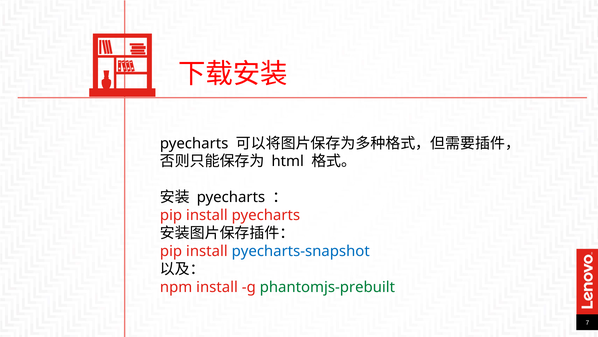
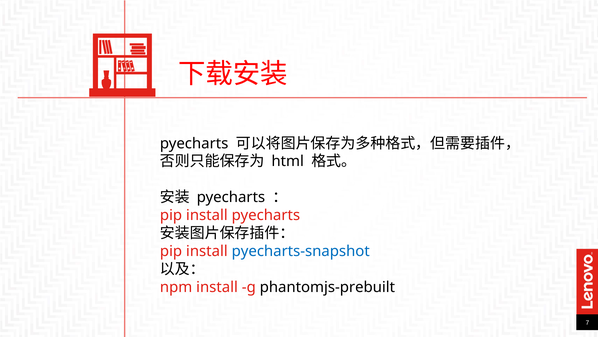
phantomjs-prebuilt colour: green -> black
